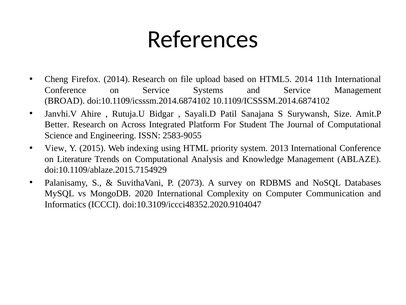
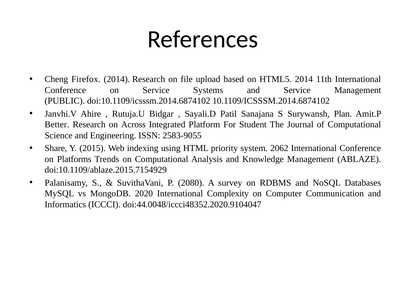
BROAD: BROAD -> PUBLIC
Size: Size -> Plan
View: View -> Share
2013: 2013 -> 2062
Literature: Literature -> Platforms
2073: 2073 -> 2080
doi:10.3109/iccci48352.2020.9104047: doi:10.3109/iccci48352.2020.9104047 -> doi:44.0048/iccci48352.2020.9104047
